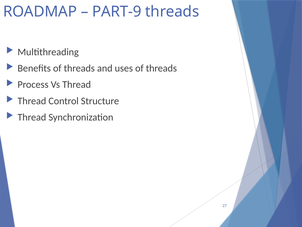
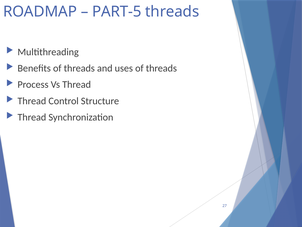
PART-9: PART-9 -> PART-5
